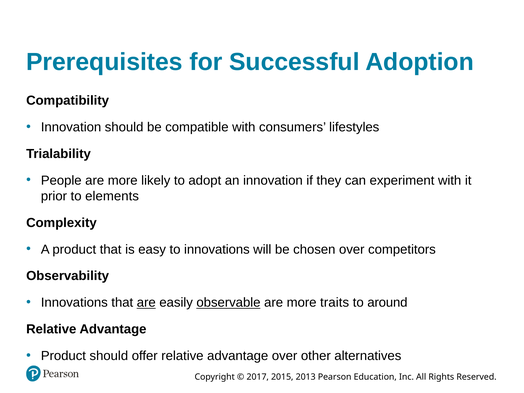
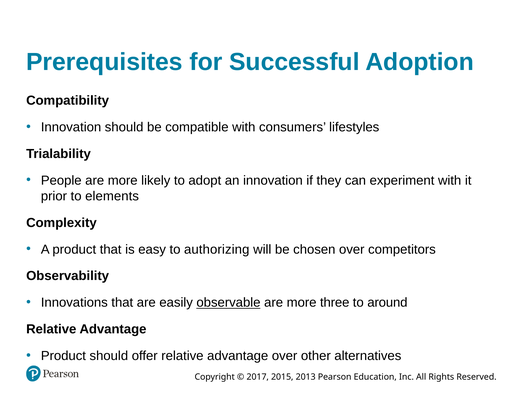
to innovations: innovations -> authorizing
are at (146, 303) underline: present -> none
traits: traits -> three
